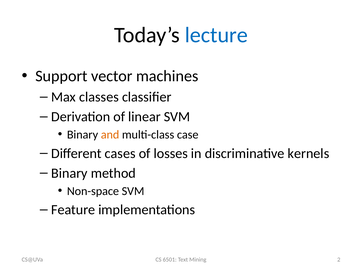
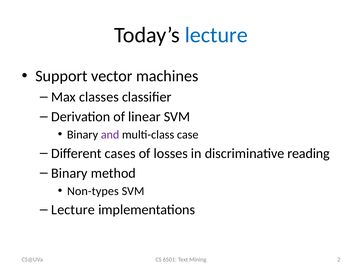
and colour: orange -> purple
kernels: kernels -> reading
Non-space: Non-space -> Non-types
Feature at (73, 209): Feature -> Lecture
